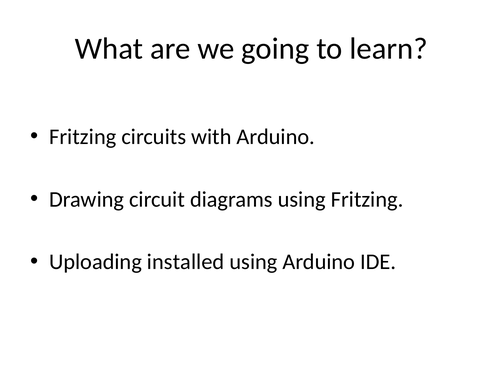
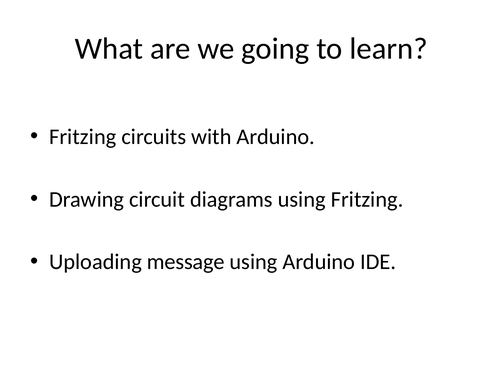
installed: installed -> message
